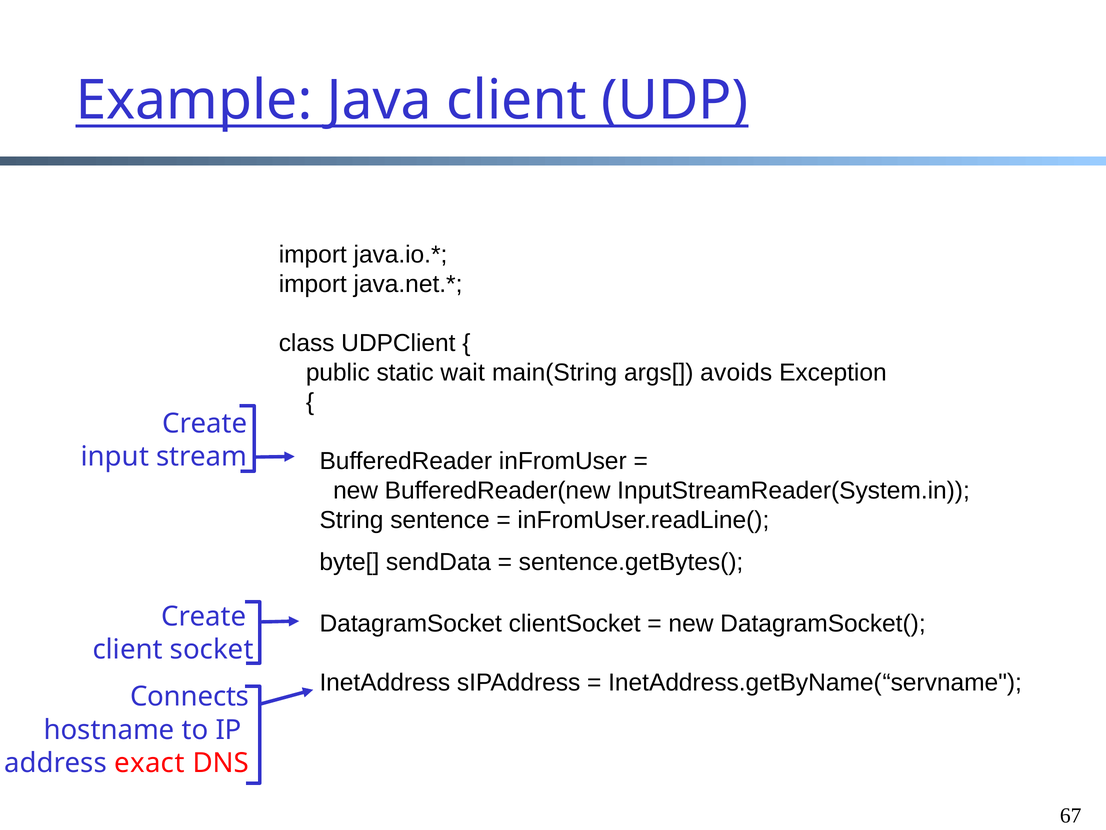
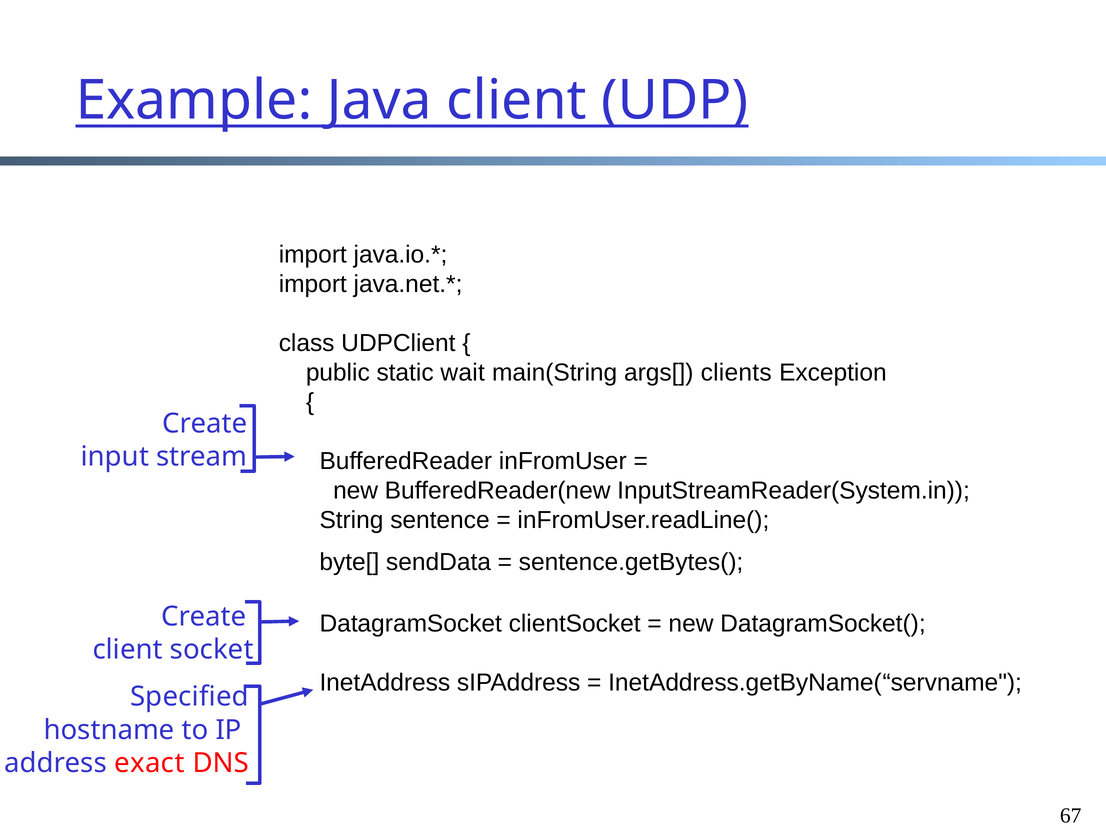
avoids: avoids -> clients
Connects: Connects -> Specified
